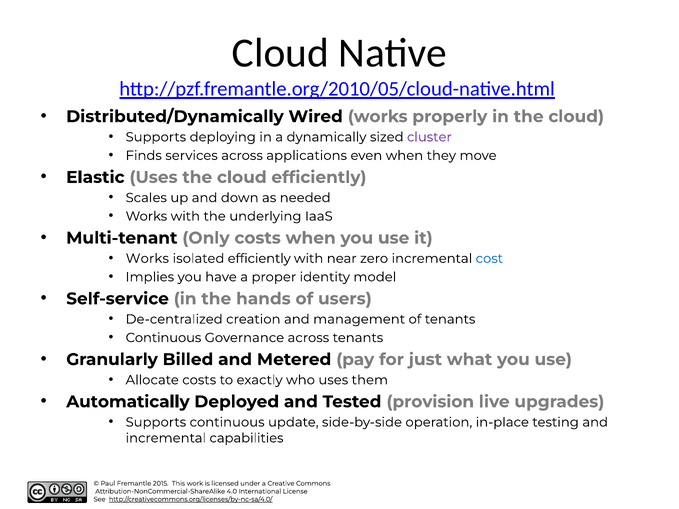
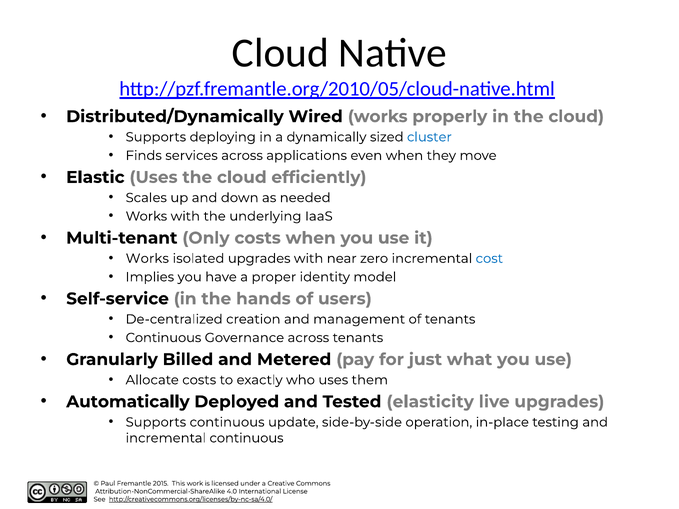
cluster colour: purple -> blue
isolated efficiently: efficiently -> upgrades
provision: provision -> elasticity
incremental capabilities: capabilities -> continuous
